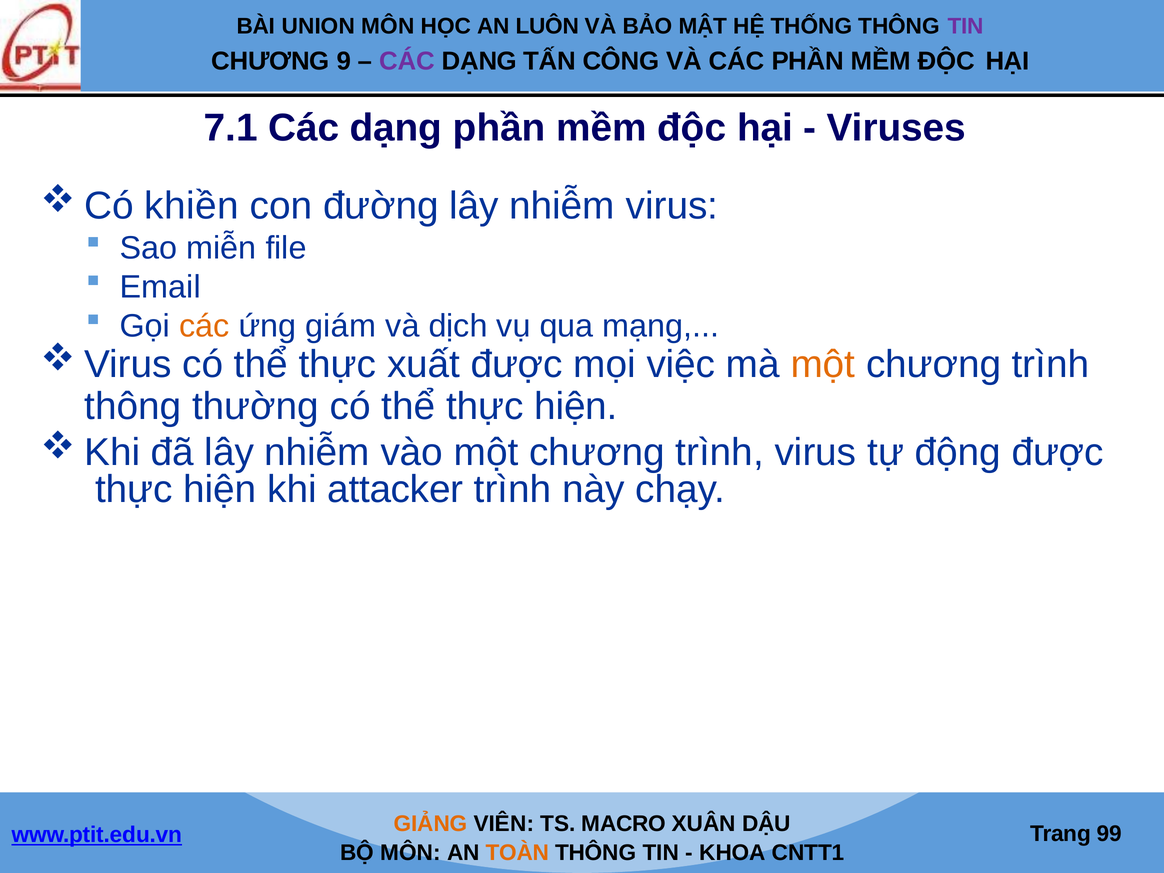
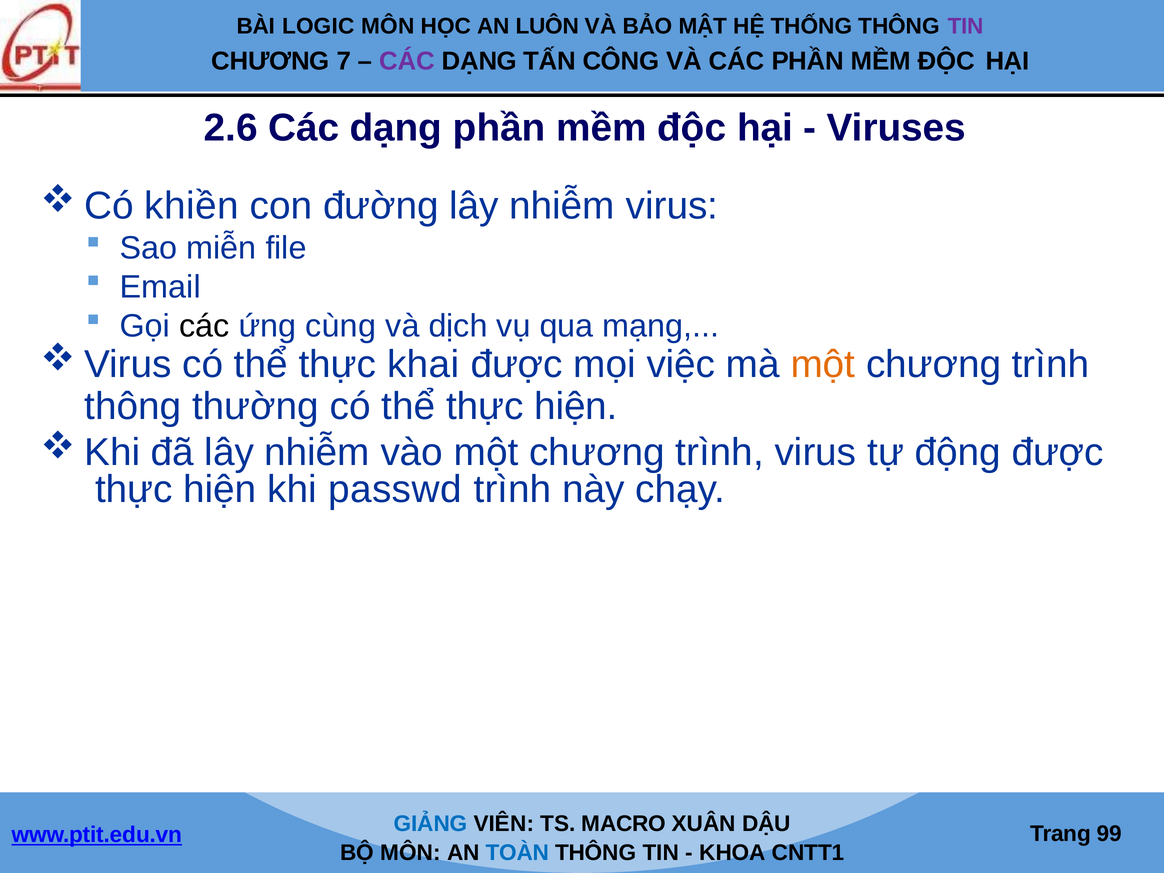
UNION: UNION -> LOGIC
9: 9 -> 7
7.1: 7.1 -> 2.6
các at (204, 326) colour: orange -> black
giám: giám -> cùng
xuất: xuất -> khai
attacker: attacker -> passwd
GIẢNG colour: orange -> blue
TOÀN colour: orange -> blue
